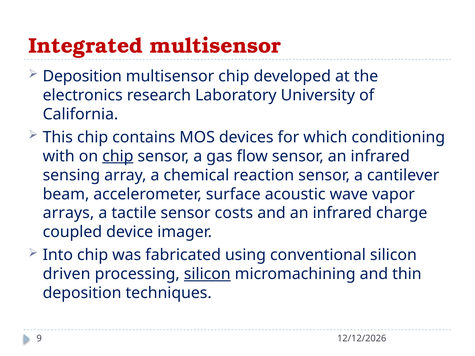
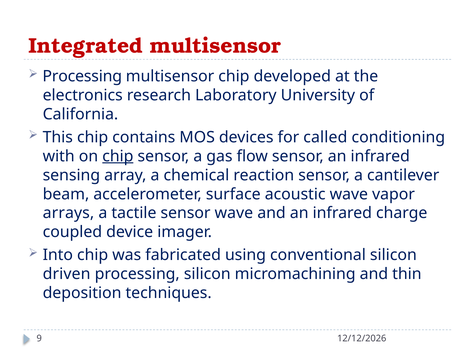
Deposition at (82, 76): Deposition -> Processing
which: which -> called
sensor costs: costs -> wave
silicon at (207, 274) underline: present -> none
